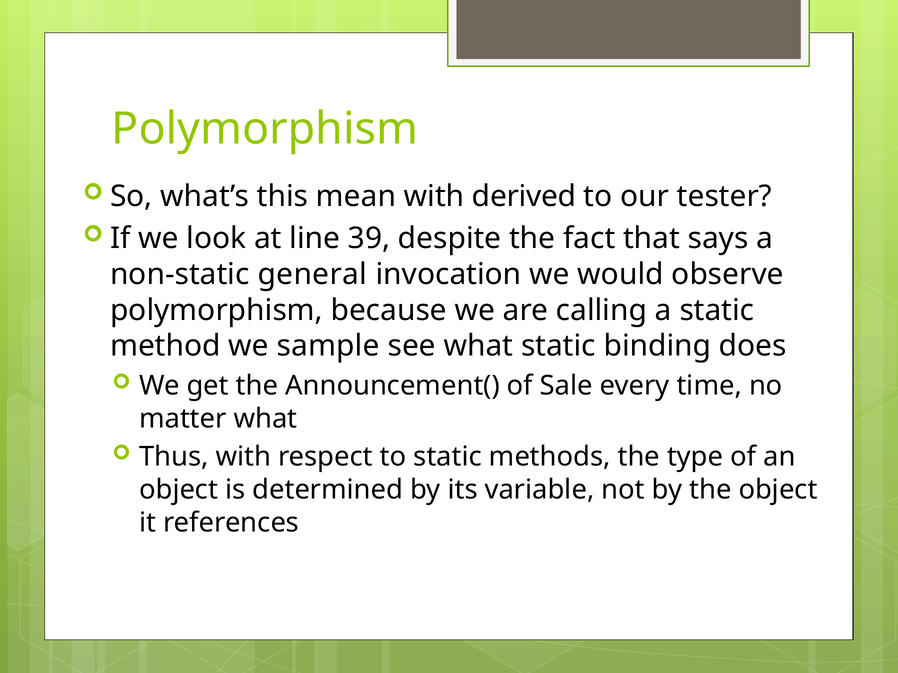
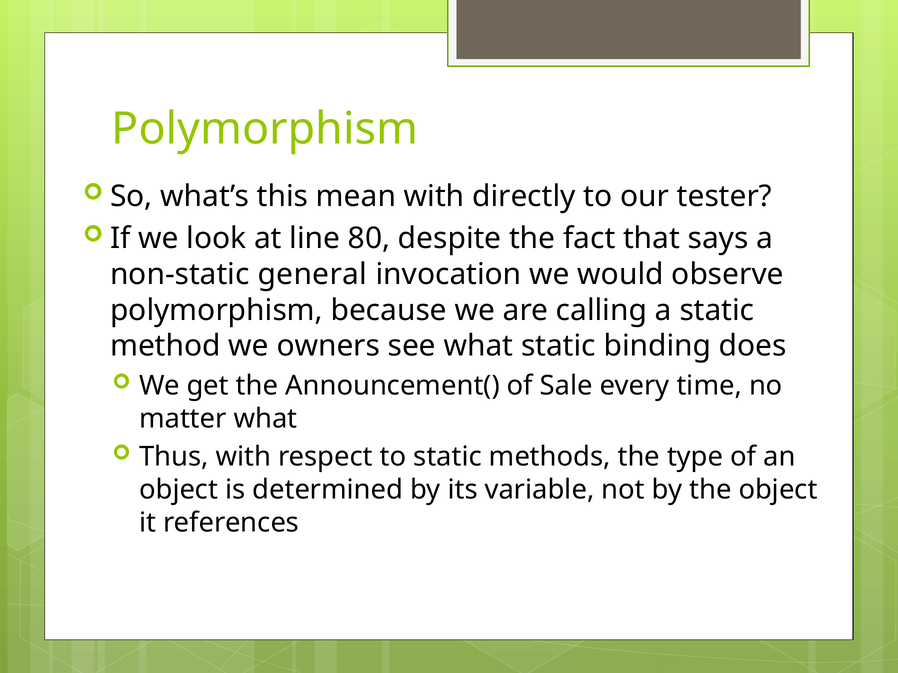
derived: derived -> directly
39: 39 -> 80
sample: sample -> owners
